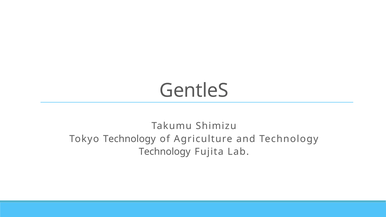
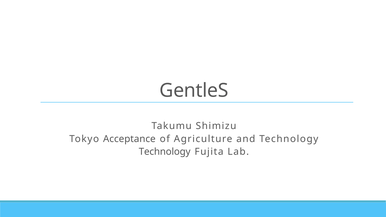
Tokyo Technology: Technology -> Acceptance
